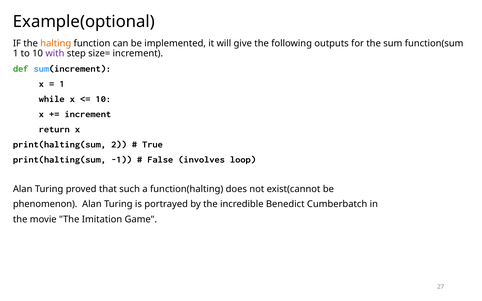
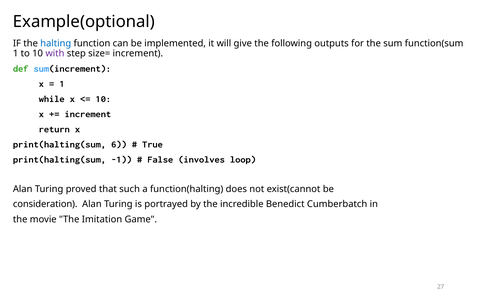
halting colour: orange -> blue
2: 2 -> 6
phenomenon: phenomenon -> consideration
